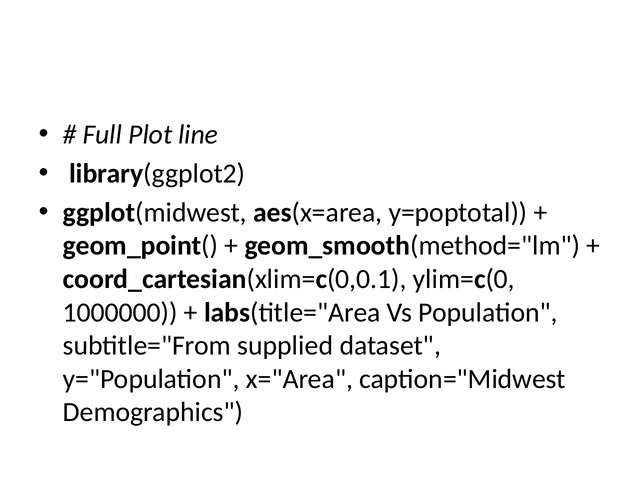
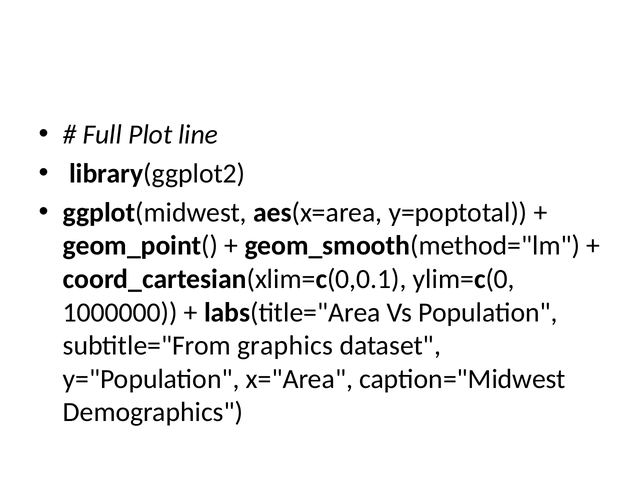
supplied: supplied -> graphics
